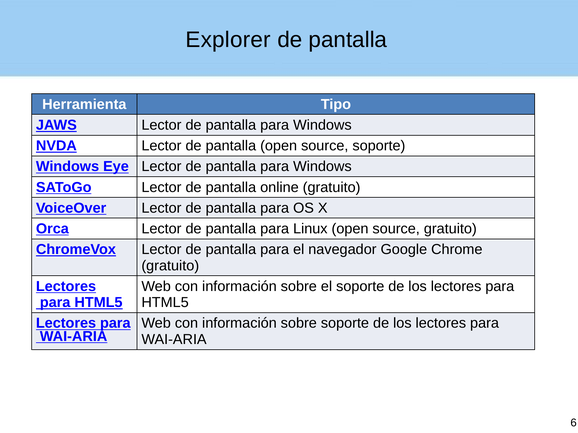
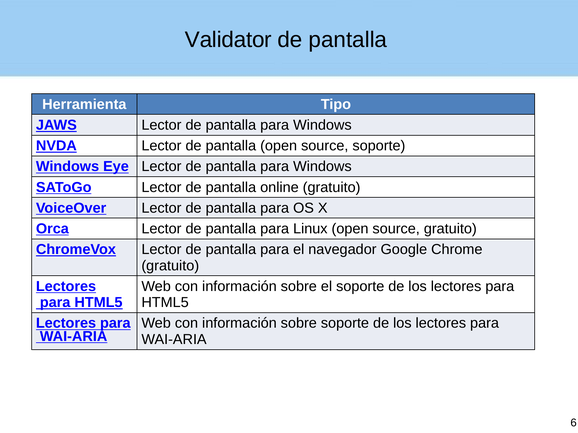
Explorer: Explorer -> Validator
